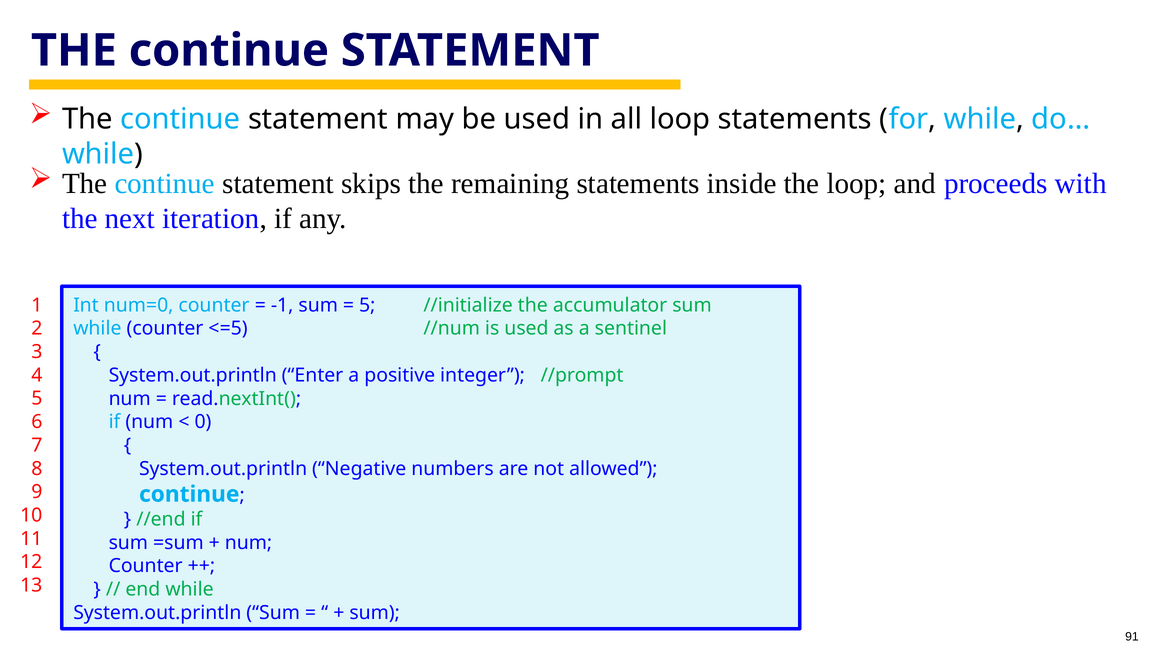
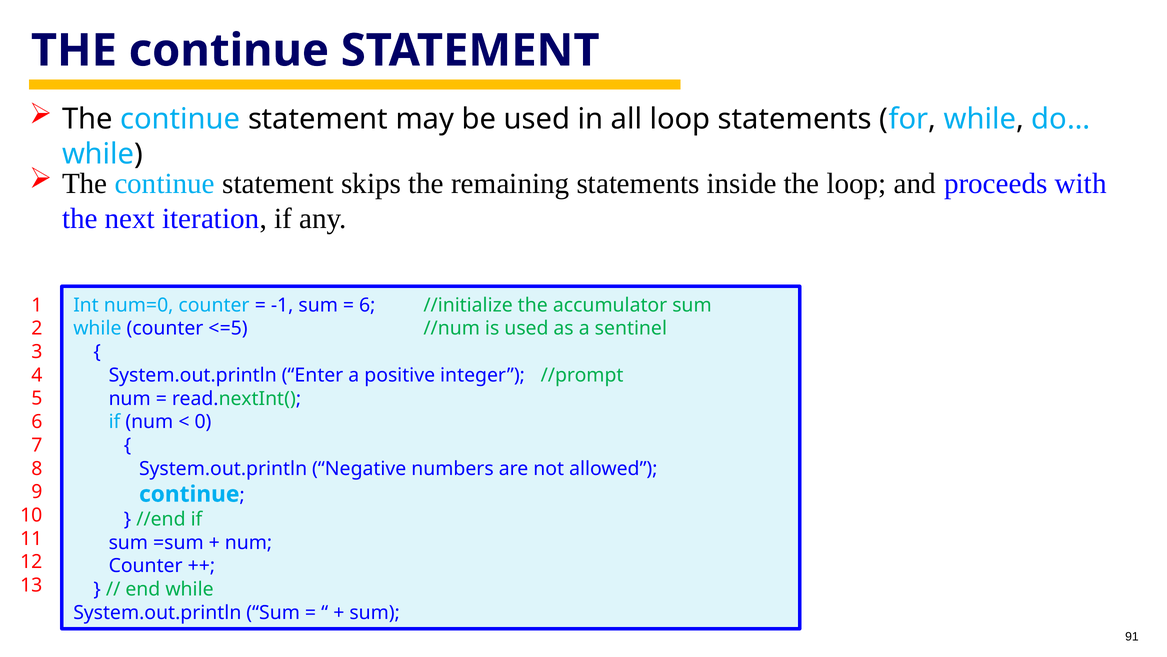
5 at (367, 305): 5 -> 6
